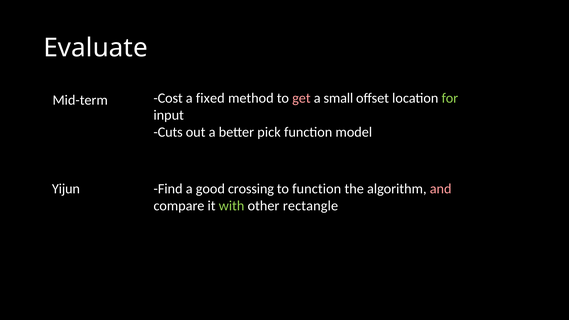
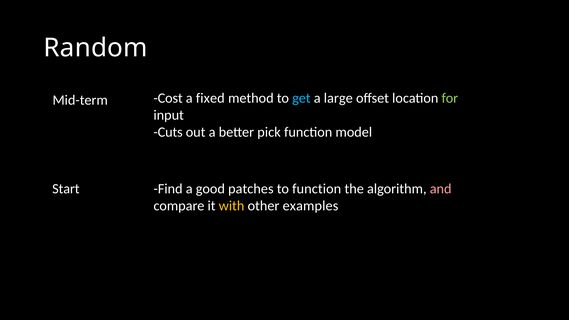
Evaluate: Evaluate -> Random
get colour: pink -> light blue
small: small -> large
Yijun: Yijun -> Start
crossing: crossing -> patches
with colour: light green -> yellow
rectangle: rectangle -> examples
